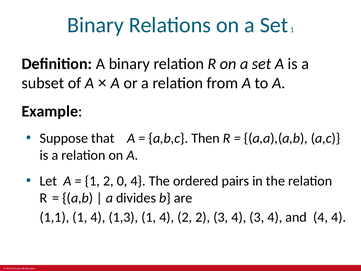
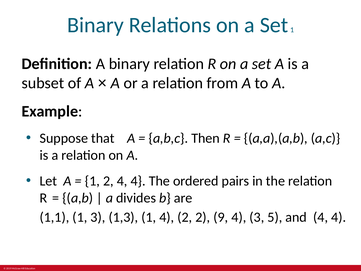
2 0: 0 -> 4
1,1 1 4: 4 -> 3
2 3: 3 -> 9
4 3 4: 4 -> 5
